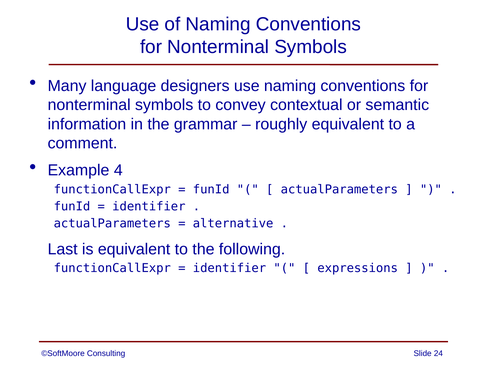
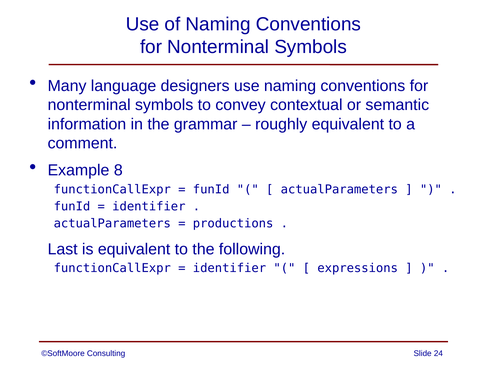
4: 4 -> 8
alternative: alternative -> productions
